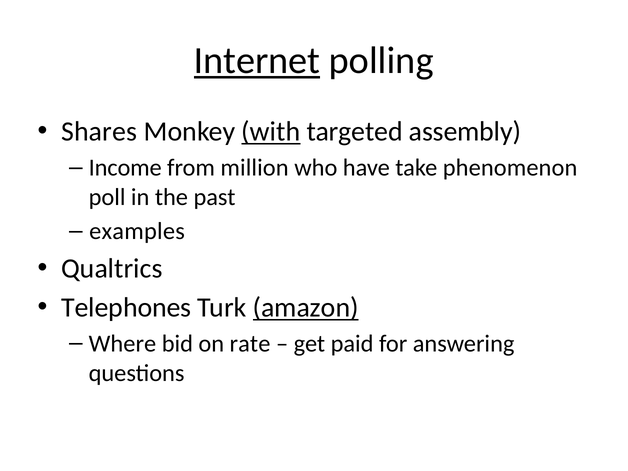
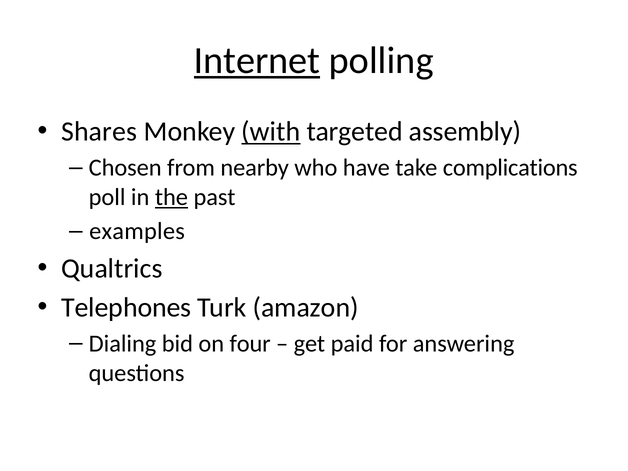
Income: Income -> Chosen
million: million -> nearby
phenomenon: phenomenon -> complications
the underline: none -> present
amazon underline: present -> none
Where: Where -> Dialing
rate: rate -> four
